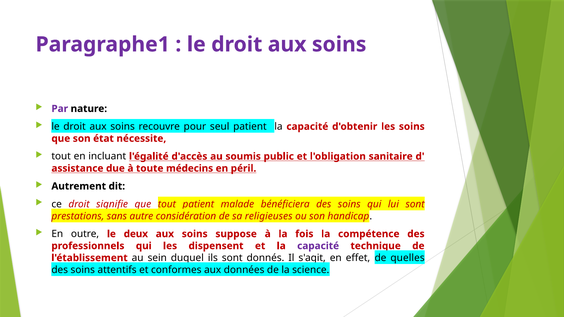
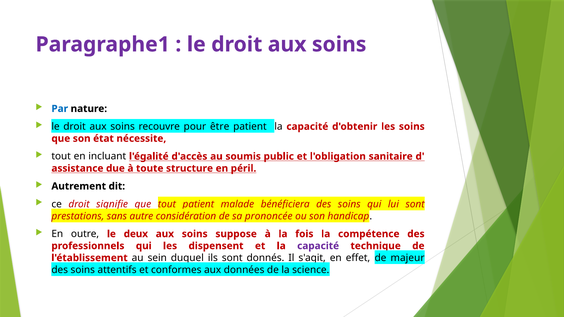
Par colour: purple -> blue
seul: seul -> être
médecins: médecins -> structure
religieuses: religieuses -> prononcée
quelles: quelles -> majeur
